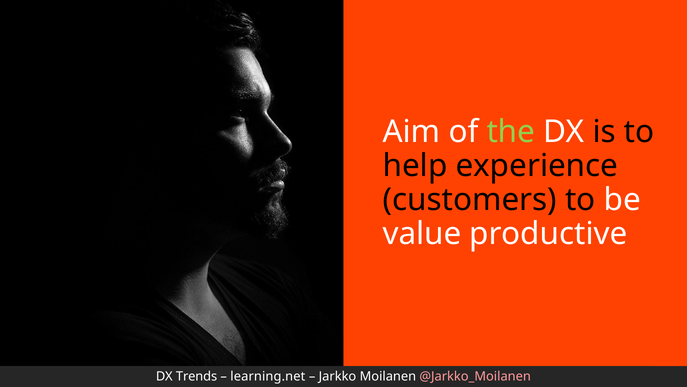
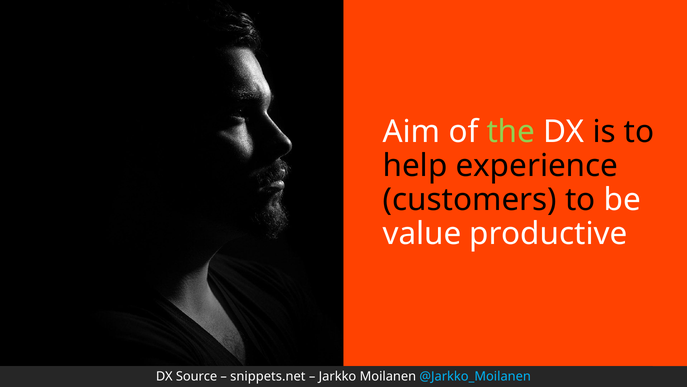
Trends: Trends -> Source
learning.net: learning.net -> snippets.net
@Jarkko_Moilanen colour: pink -> light blue
